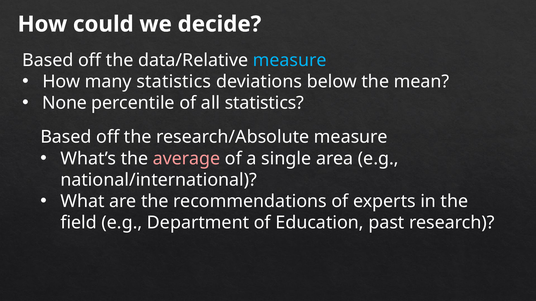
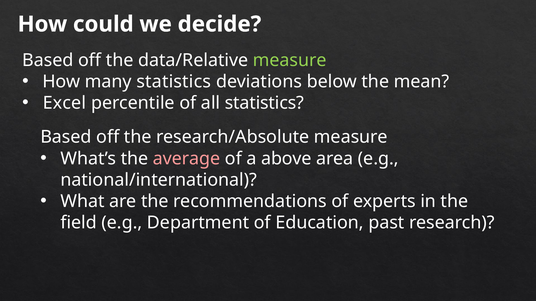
measure at (290, 60) colour: light blue -> light green
None: None -> Excel
single: single -> above
